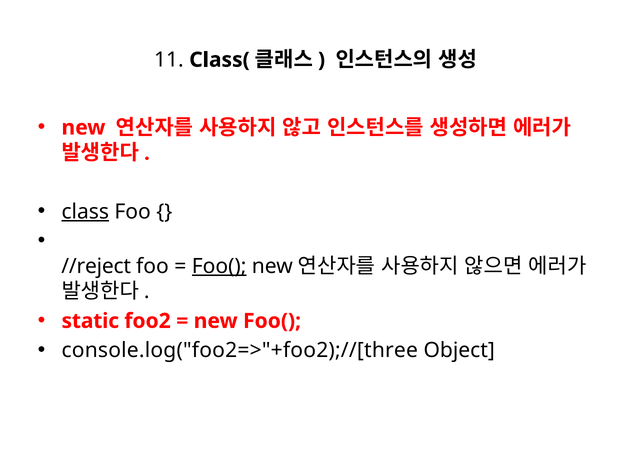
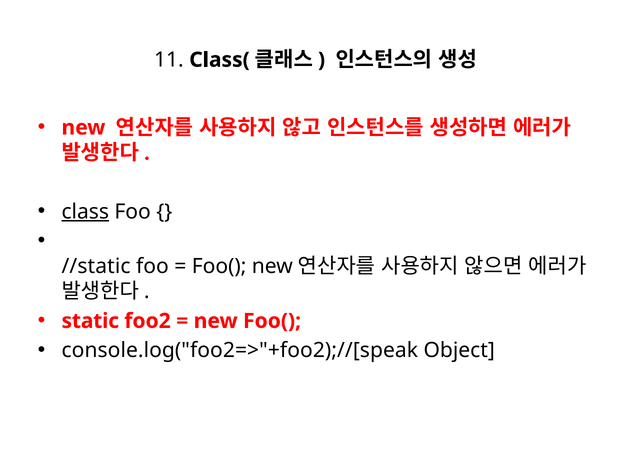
//reject: //reject -> //static
Foo( at (219, 266) underline: present -> none
console.log("foo2=>"+foo2);//[three: console.log("foo2=>"+foo2);//[three -> console.log("foo2=>"+foo2);//[speak
